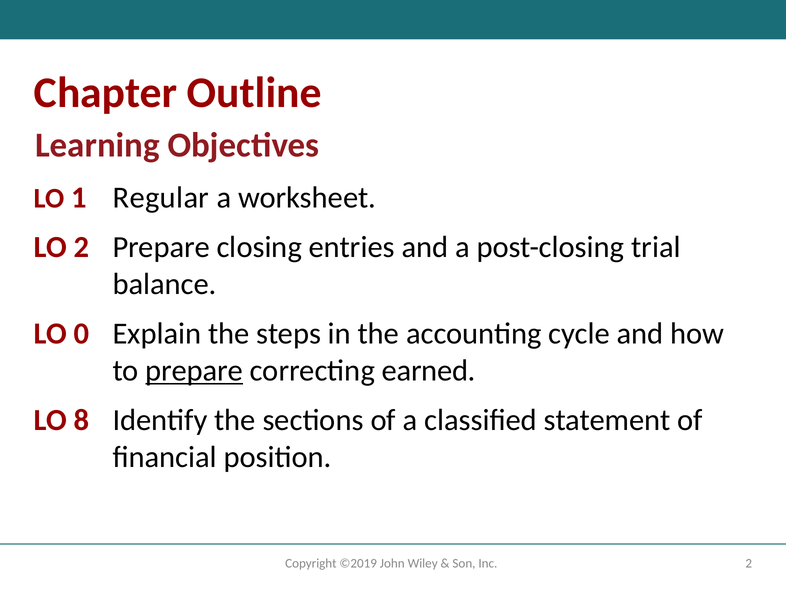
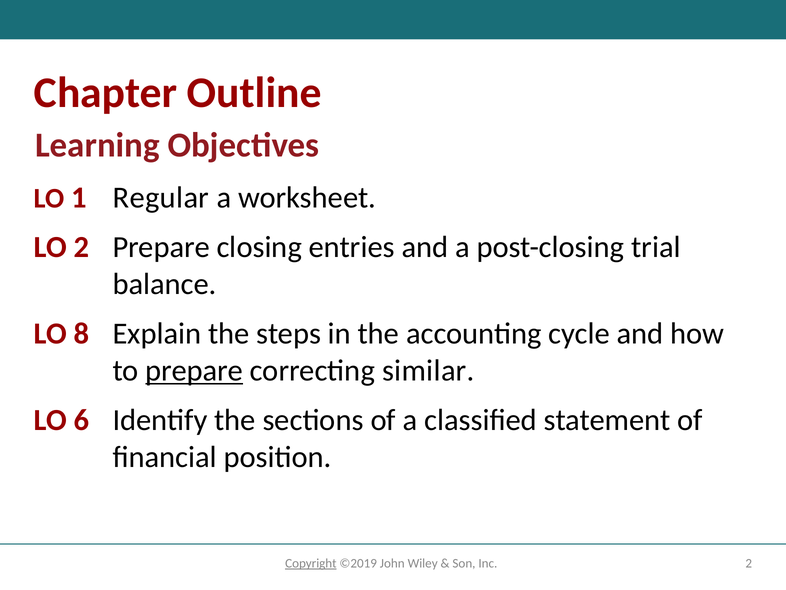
0: 0 -> 8
earned: earned -> similar
8: 8 -> 6
Copyright underline: none -> present
